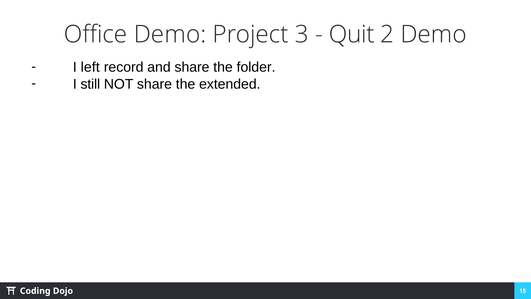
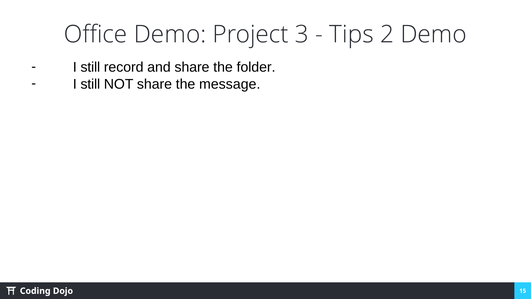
Quit: Quit -> Tips
left at (90, 67): left -> still
extended: extended -> message
